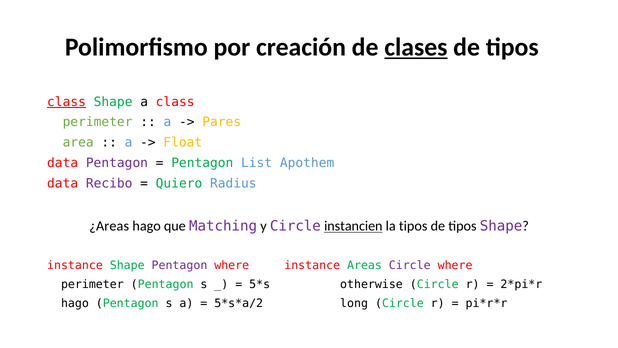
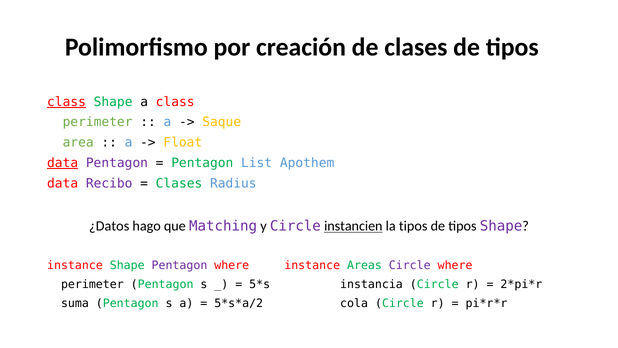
clases at (416, 47) underline: present -> none
Pares: Pares -> Saque
data at (63, 163) underline: none -> present
Quiero at (179, 183): Quiero -> Clases
¿Areas: ¿Areas -> ¿Datos
otherwise: otherwise -> instancia
hago at (75, 303): hago -> suma
long: long -> cola
